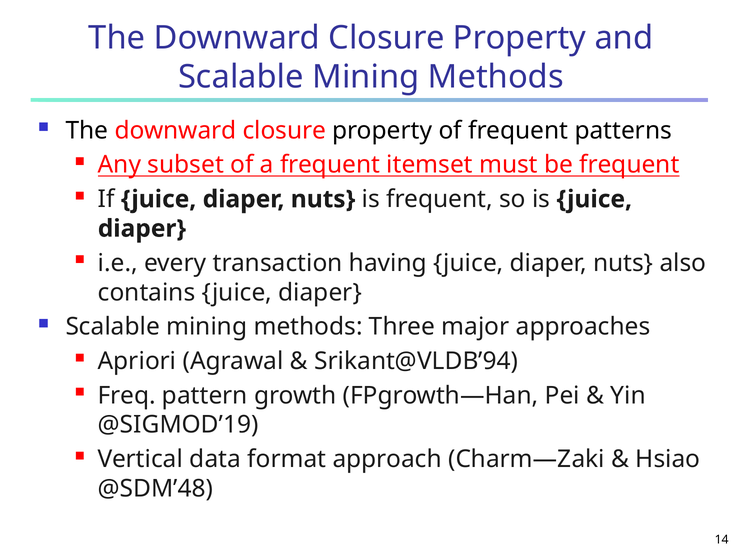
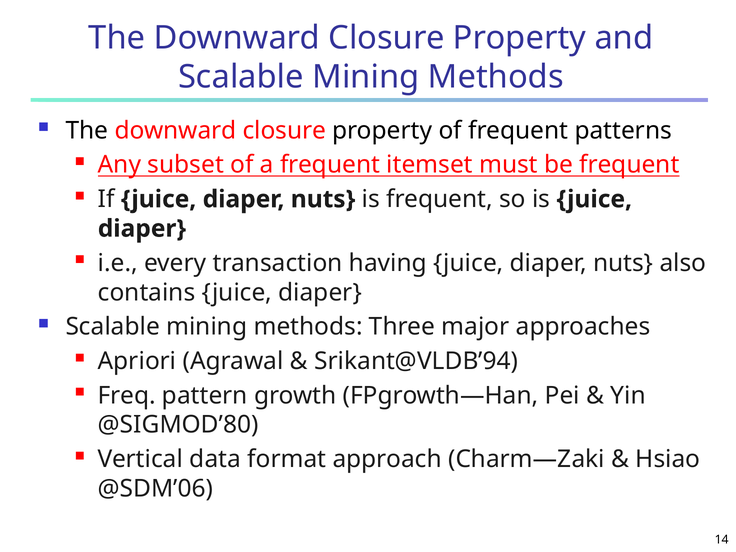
@SIGMOD’19: @SIGMOD’19 -> @SIGMOD’80
@SDM’48: @SDM’48 -> @SDM’06
